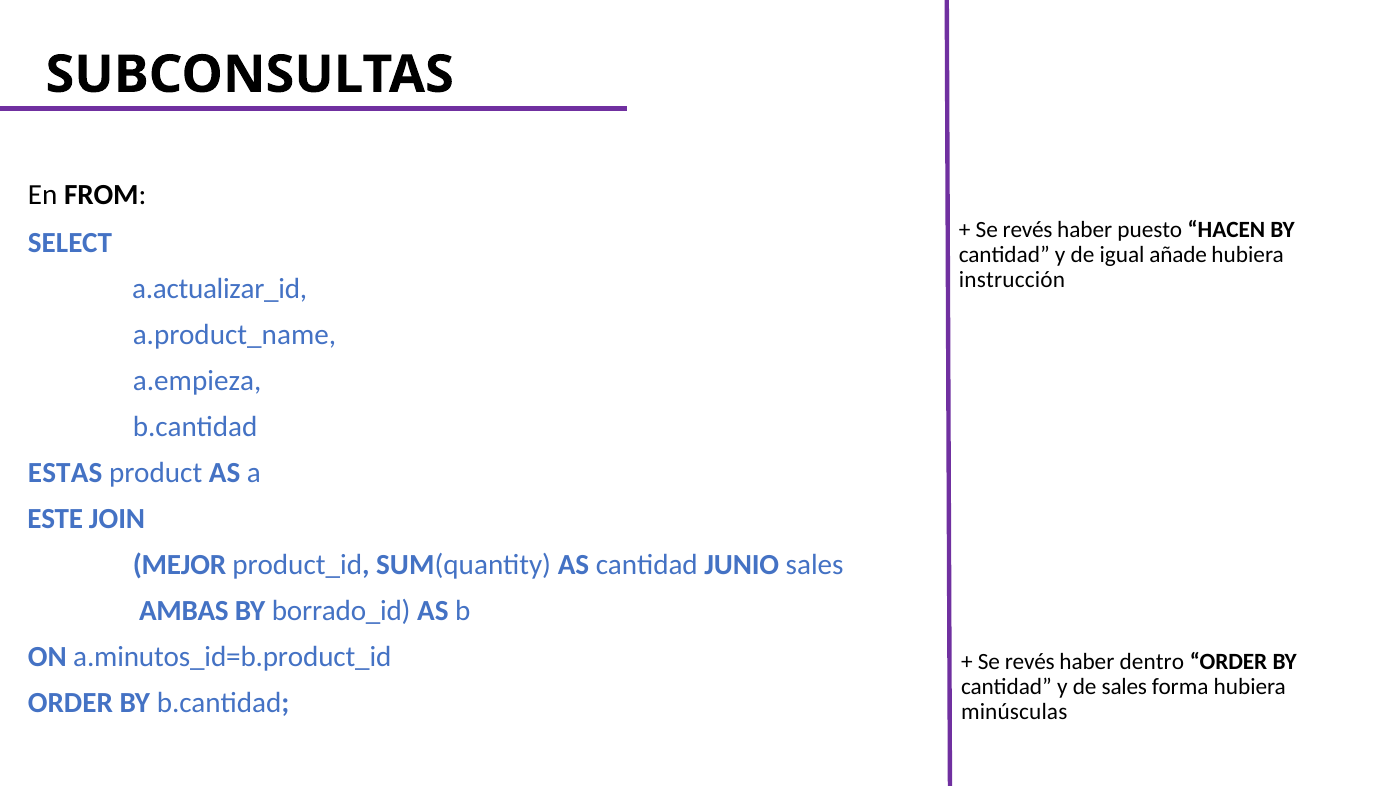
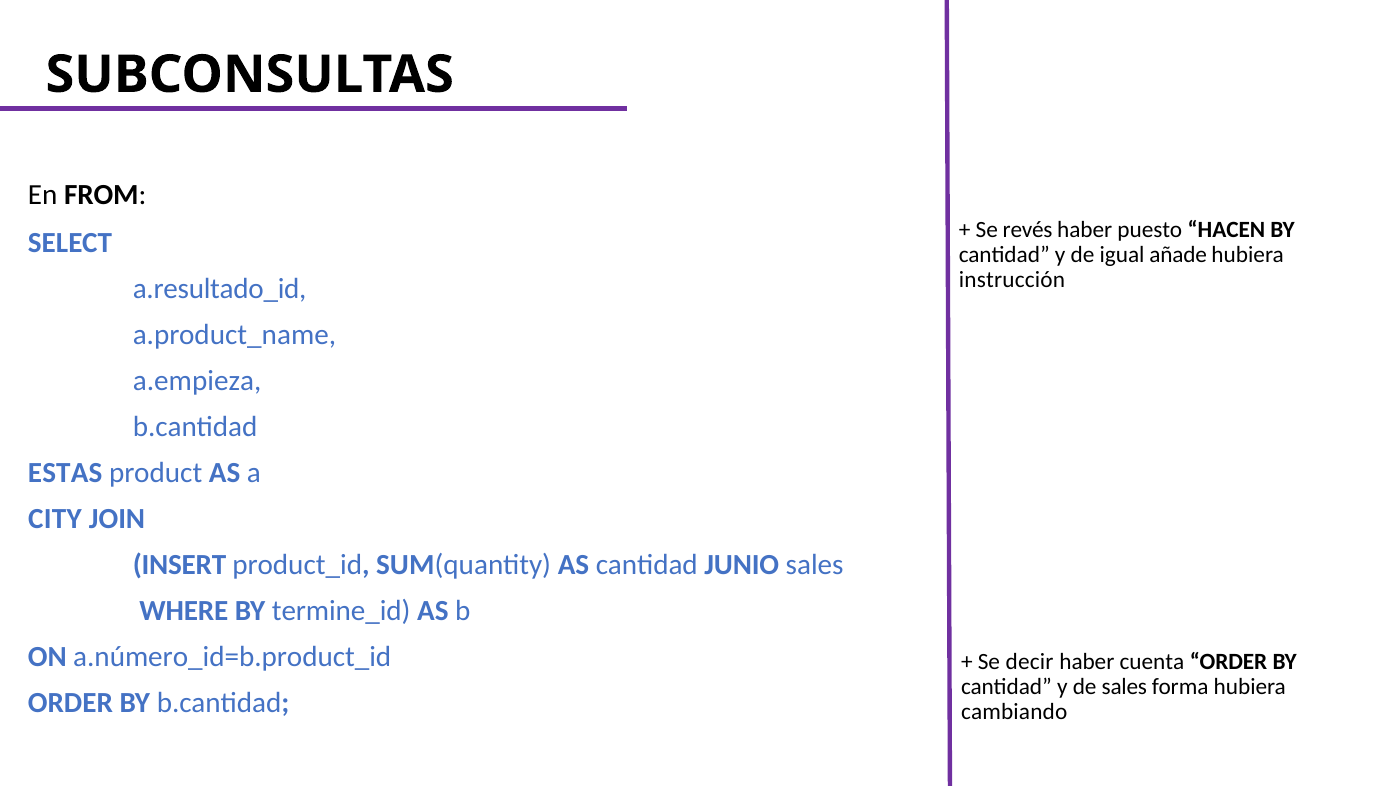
a.actualizar_id: a.actualizar_id -> a.resultado_id
ESTE: ESTE -> CITY
MEJOR: MEJOR -> INSERT
AMBAS: AMBAS -> WHERE
borrado_id: borrado_id -> termine_id
a.minutos_id=b.product_id: a.minutos_id=b.product_id -> a.número_id=b.product_id
revés at (1030, 662): revés -> decir
dentro: dentro -> cuenta
minúsculas: minúsculas -> cambiando
